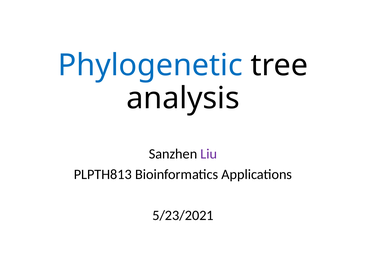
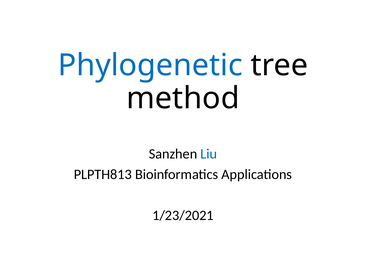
analysis: analysis -> method
Liu colour: purple -> blue
5/23/2021: 5/23/2021 -> 1/23/2021
